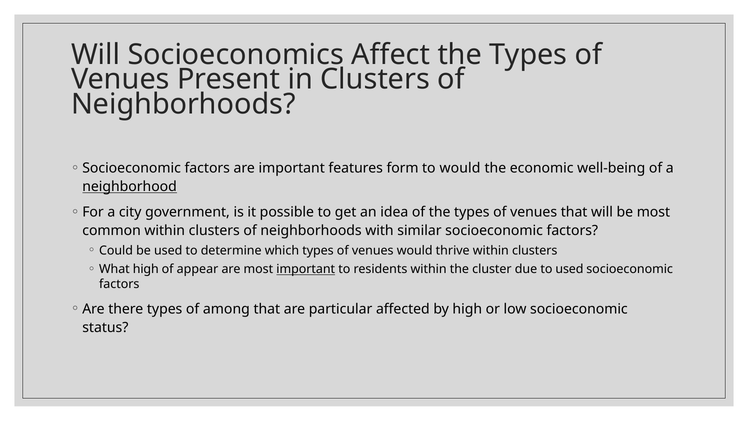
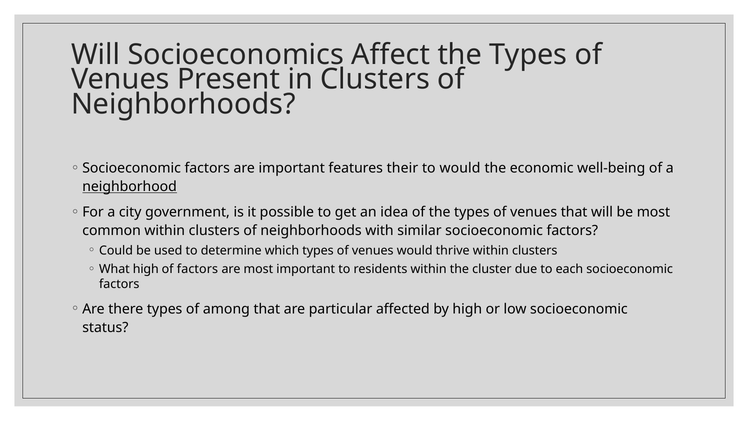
form: form -> their
of appear: appear -> factors
important at (306, 269) underline: present -> none
to used: used -> each
